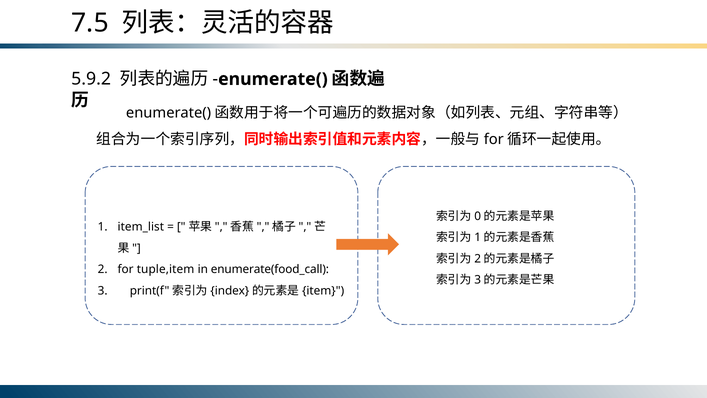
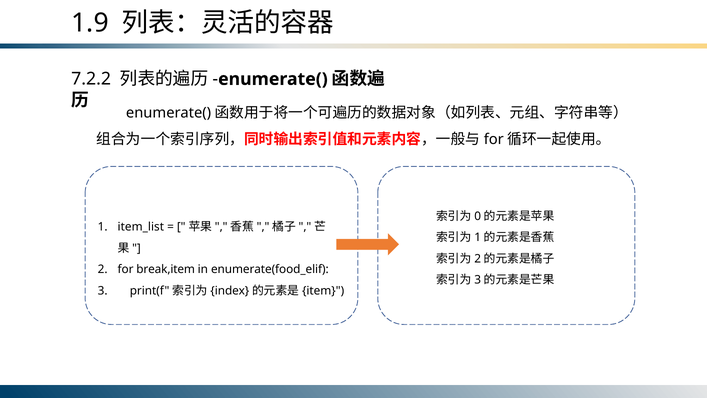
7.5: 7.5 -> 1.9
5.9.2: 5.9.2 -> 7.2.2
tuple,item: tuple,item -> break,item
enumerate(food_call: enumerate(food_call -> enumerate(food_elif
